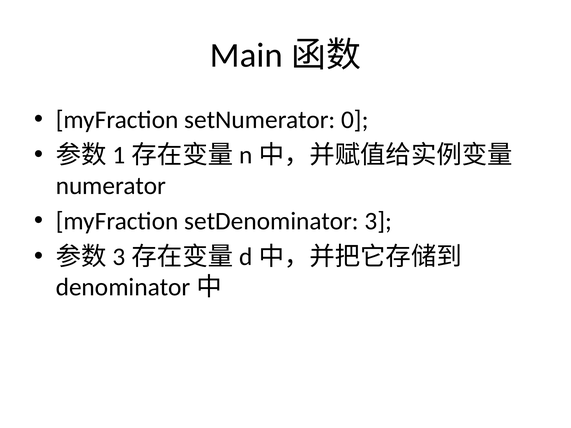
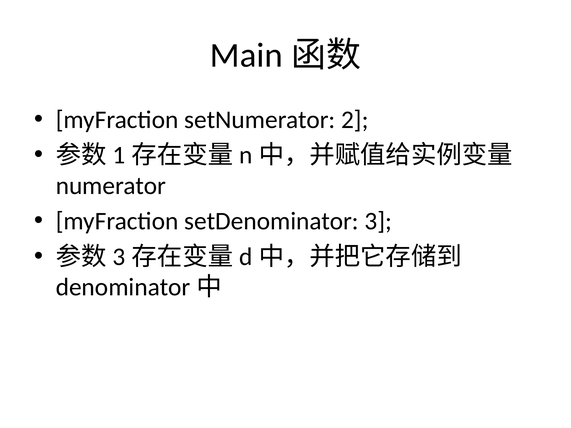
0: 0 -> 2
